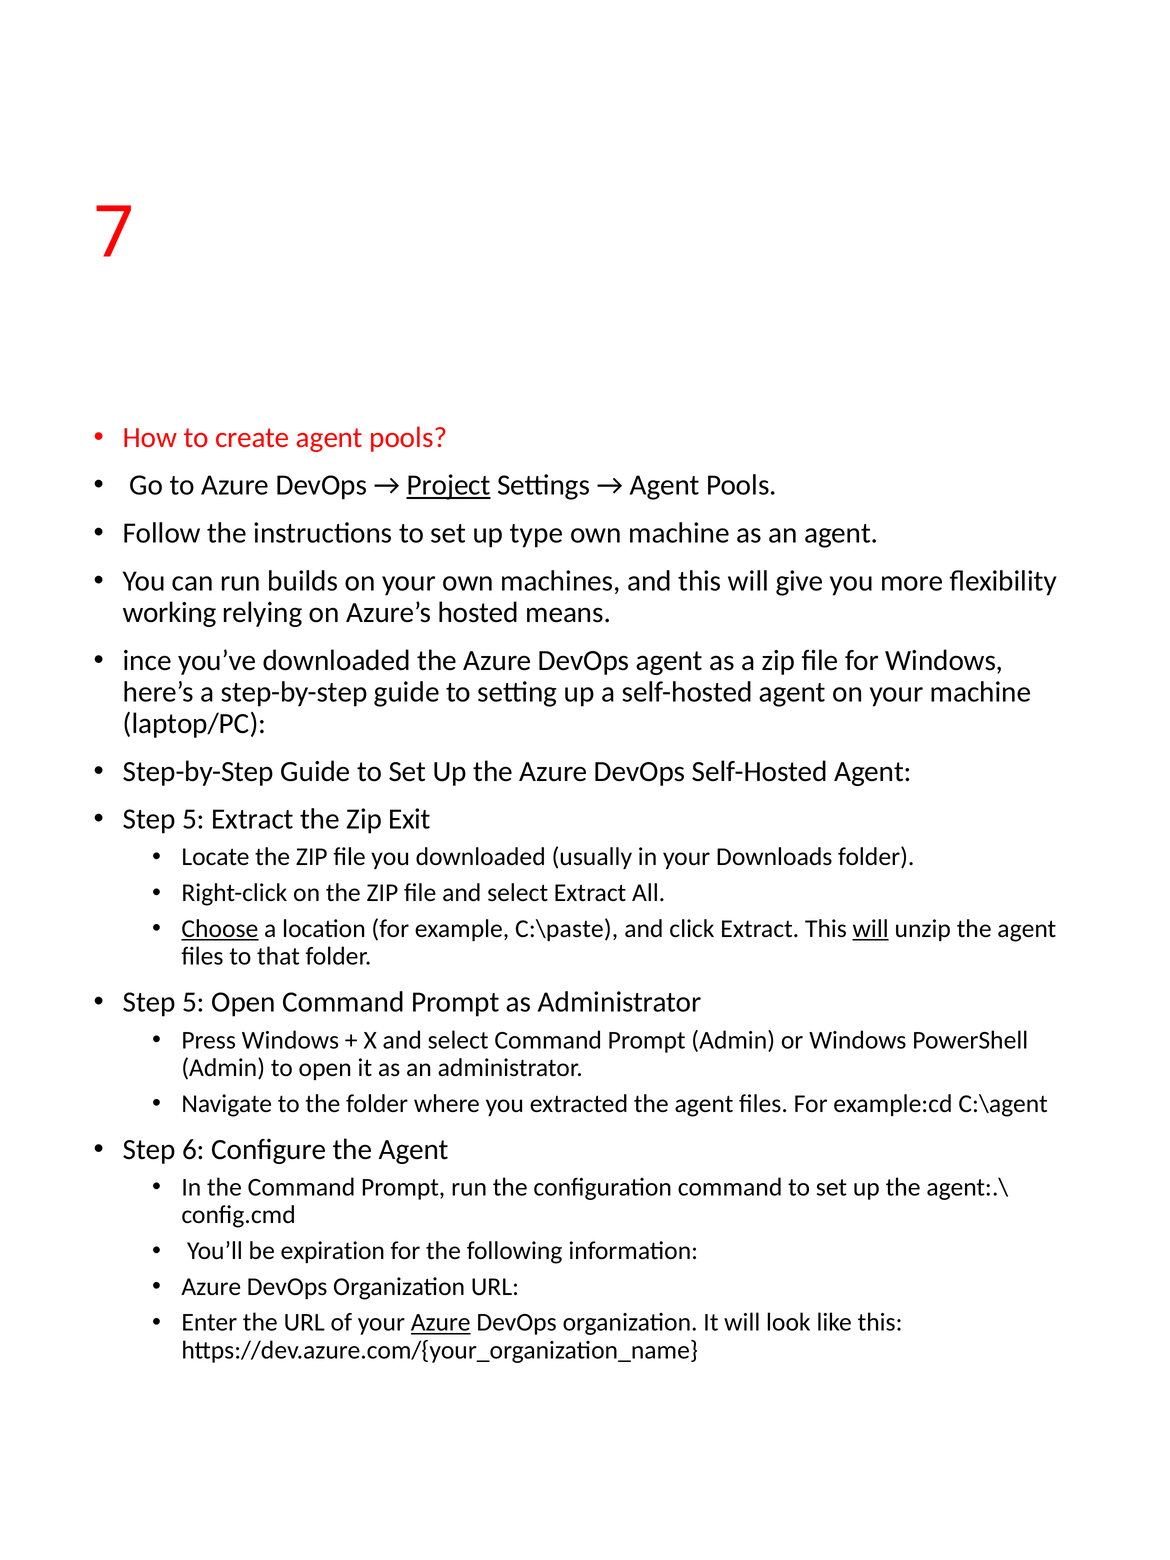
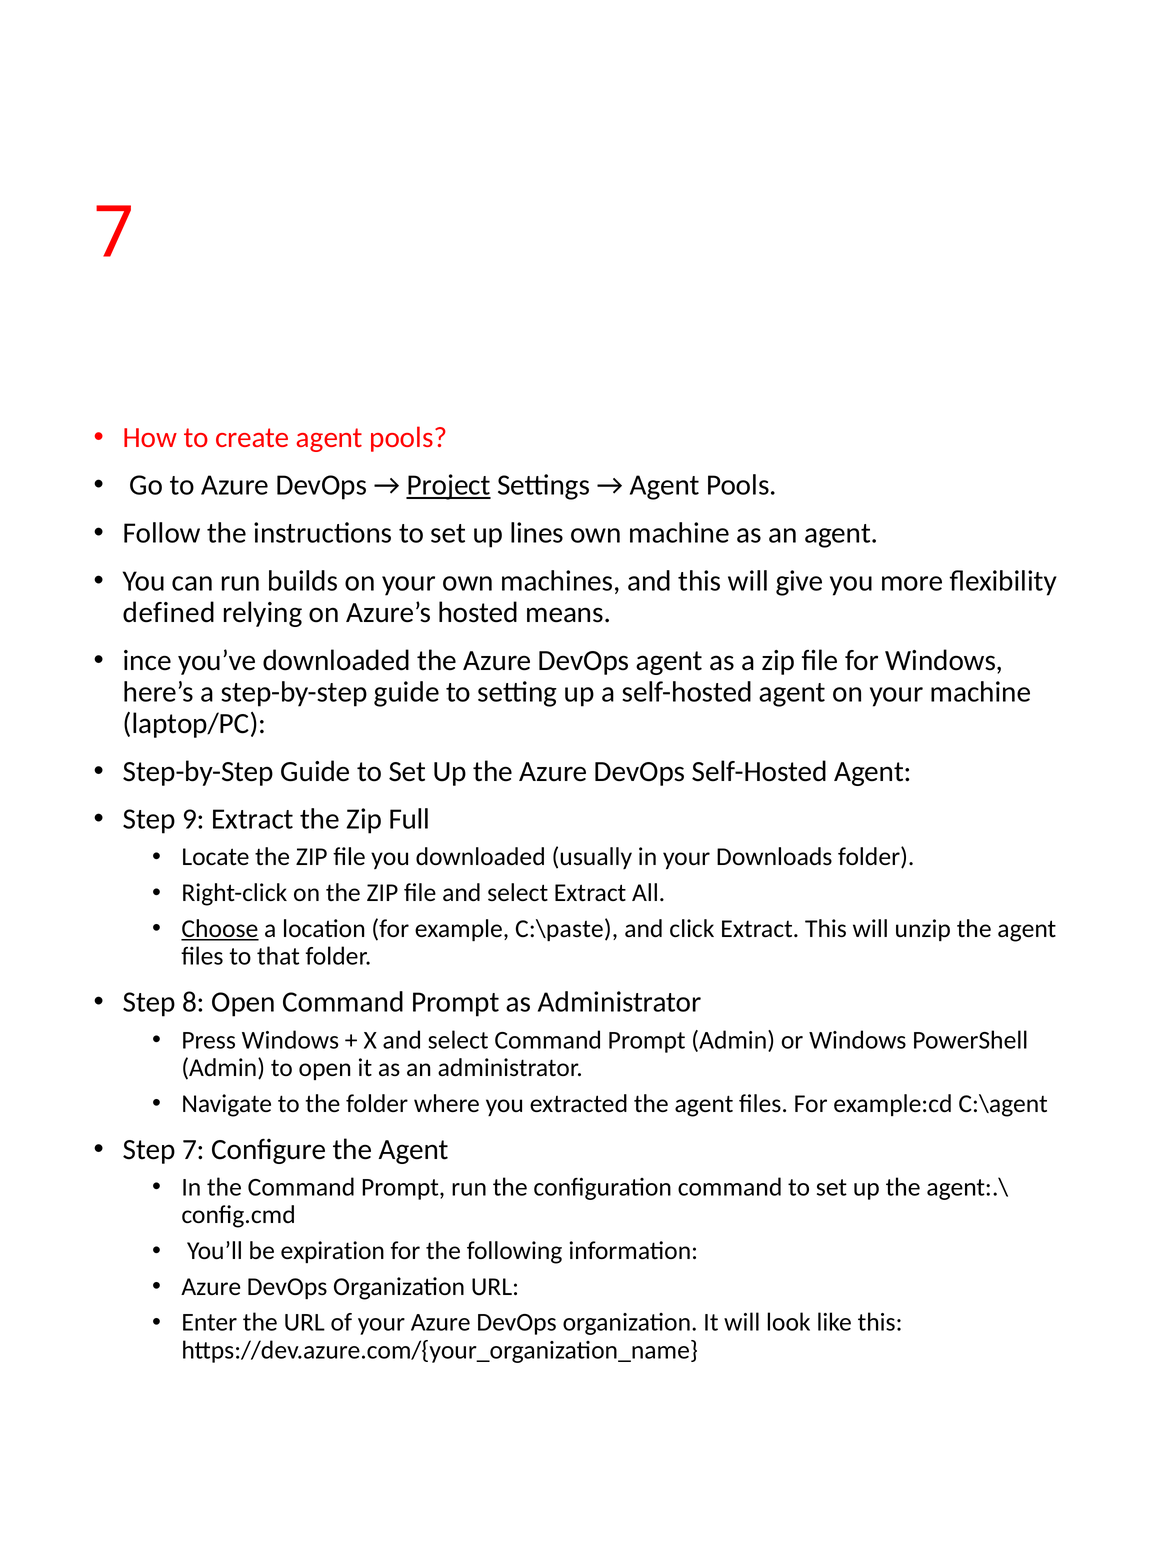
type: type -> lines
working: working -> defined
5 at (193, 819): 5 -> 9
Exit: Exit -> Full
will at (871, 929) underline: present -> none
5 at (193, 1002): 5 -> 8
Step 6: 6 -> 7
Azure at (441, 1323) underline: present -> none
